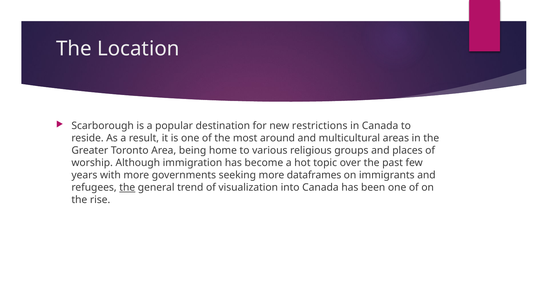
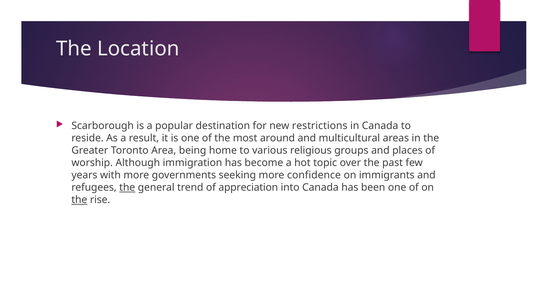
dataframes: dataframes -> confidence
visualization: visualization -> appreciation
the at (79, 200) underline: none -> present
